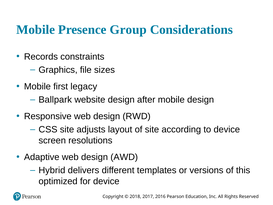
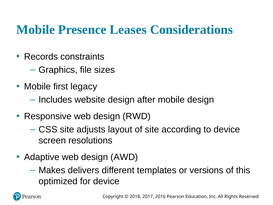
Group: Group -> Leases
Ballpark: Ballpark -> Includes
Hybrid: Hybrid -> Makes
